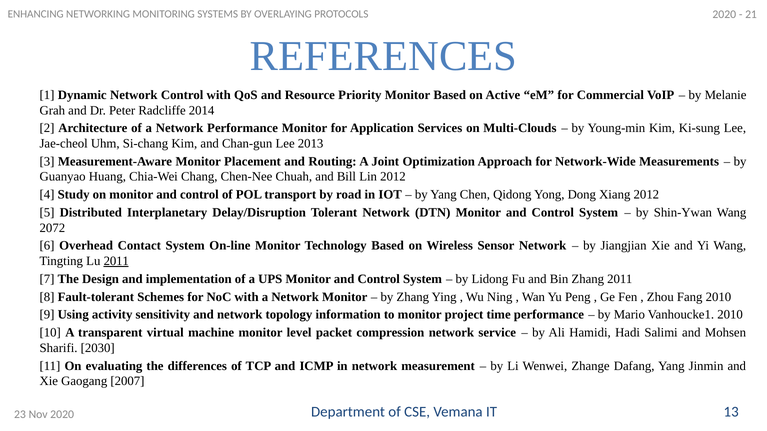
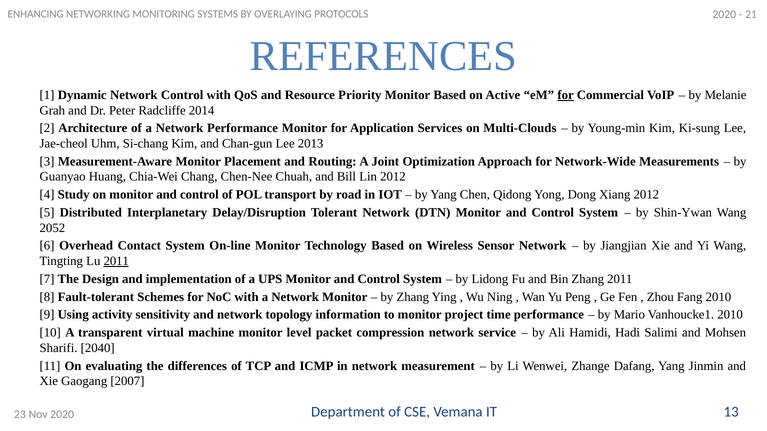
for at (566, 95) underline: none -> present
2072: 2072 -> 2052
2030: 2030 -> 2040
